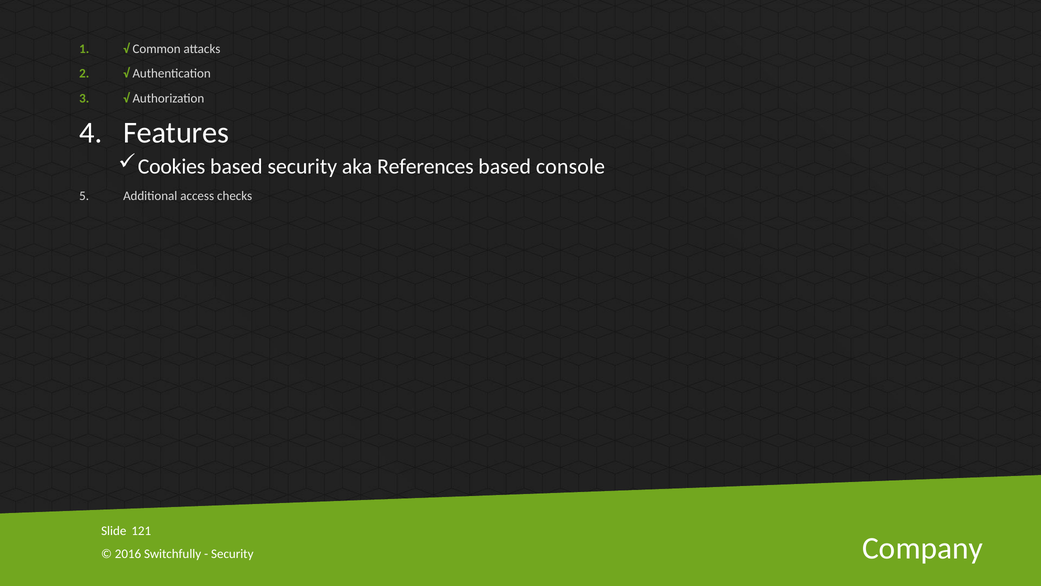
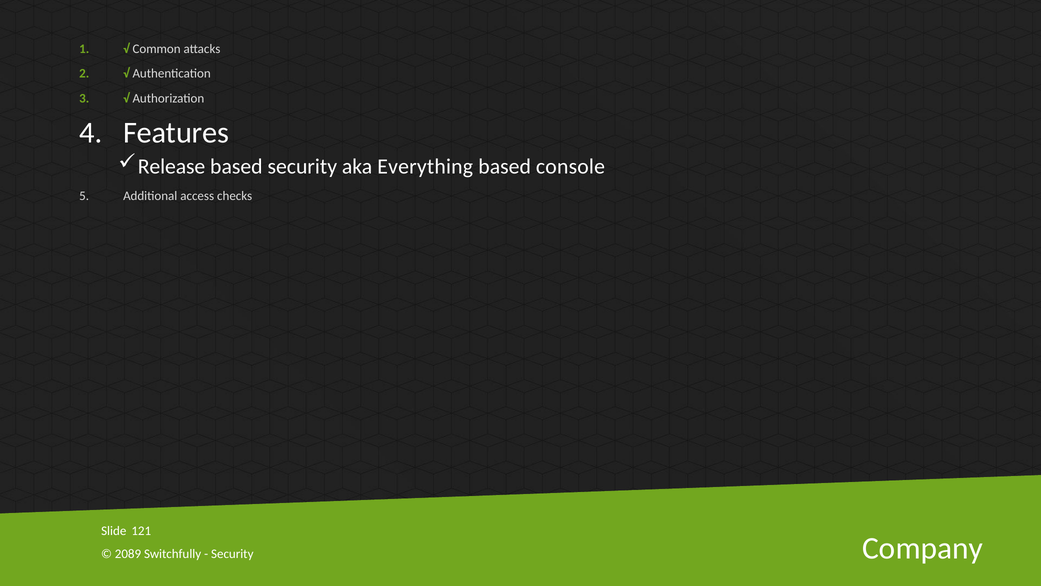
Cookies: Cookies -> Release
References: References -> Everything
2016: 2016 -> 2089
